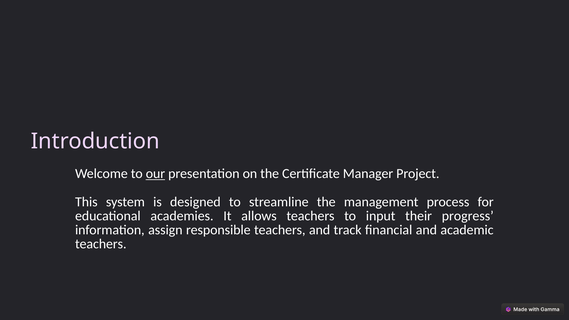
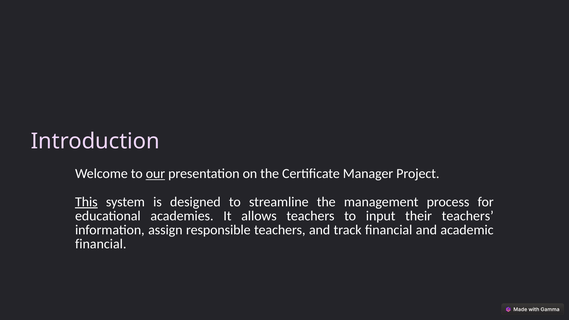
This underline: none -> present
their progress: progress -> teachers
teachers at (101, 244): teachers -> financial
